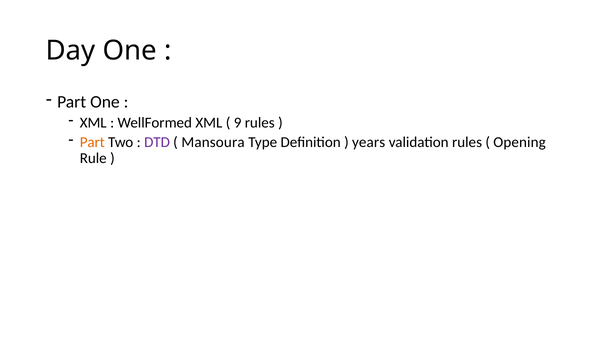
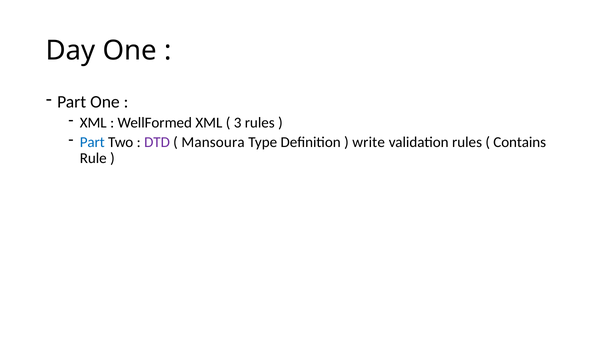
9: 9 -> 3
Part at (92, 142) colour: orange -> blue
years: years -> write
Opening: Opening -> Contains
